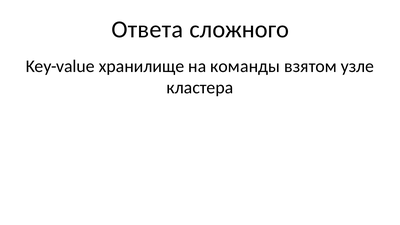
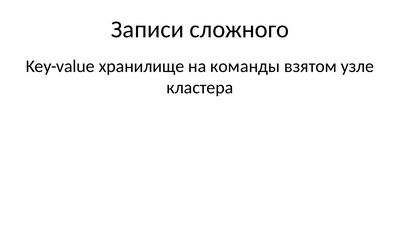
Ответа: Ответа -> Записи
